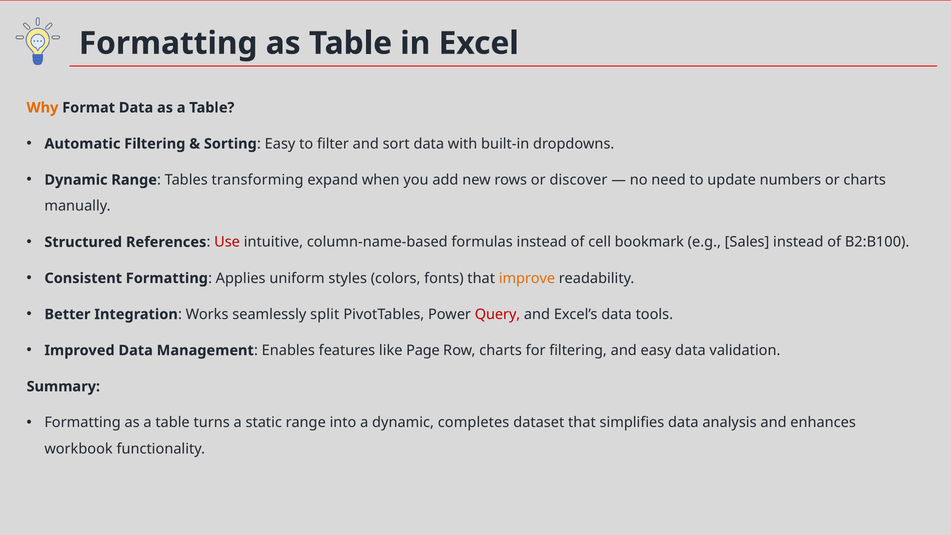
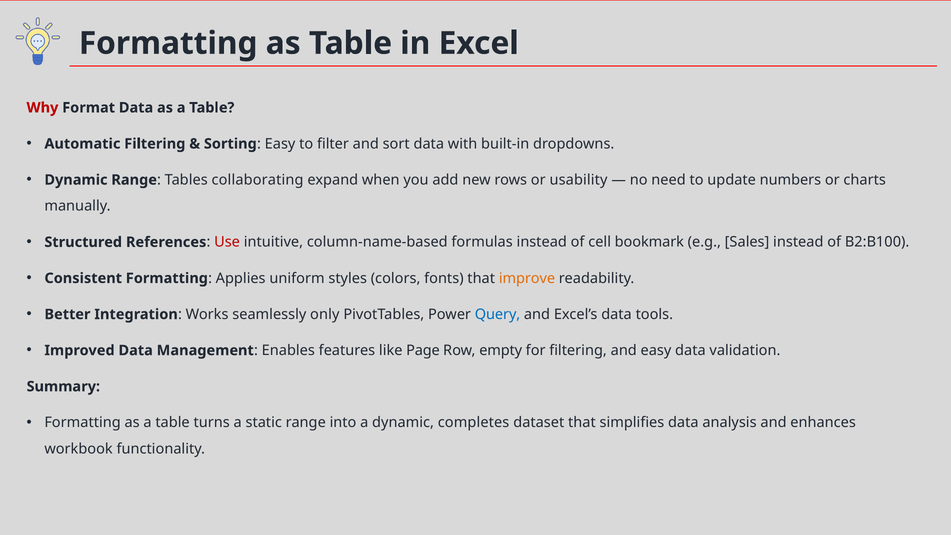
Why colour: orange -> red
transforming: transforming -> collaborating
discover: discover -> usability
split: split -> only
Query colour: red -> blue
Row charts: charts -> empty
